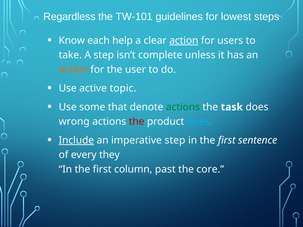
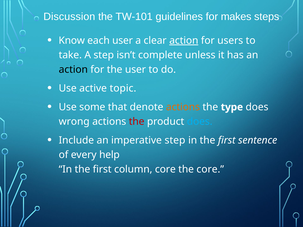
Regardless: Regardless -> Discussion
lowest: lowest -> makes
each help: help -> user
action at (73, 70) colour: orange -> black
actions at (183, 107) colour: green -> orange
task: task -> type
Include underline: present -> none
they: they -> help
column past: past -> core
